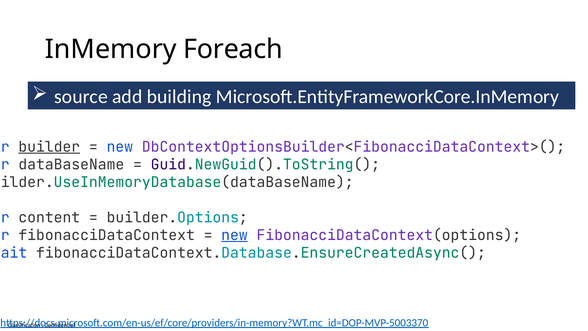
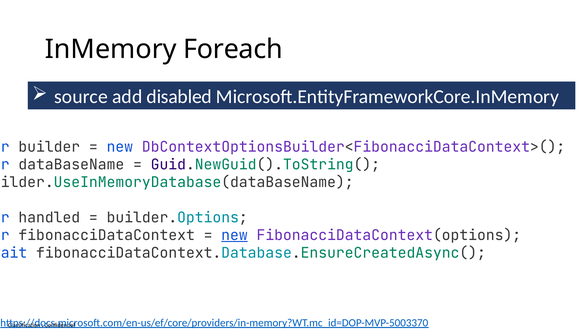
building: building -> disabled
builder underline: present -> none
content: content -> handled
